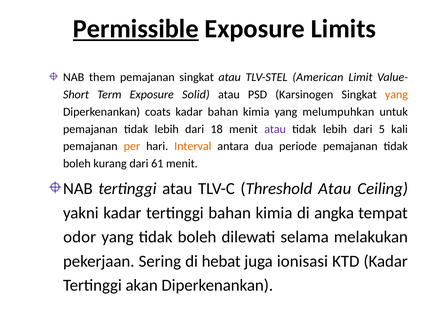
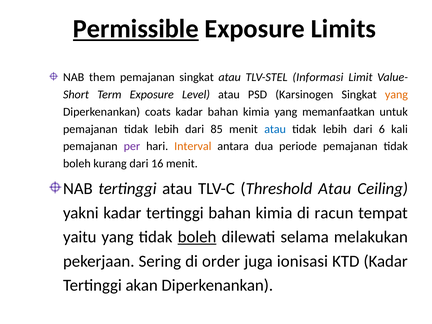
American: American -> Informasi
Solid: Solid -> Level
melumpuhkan: melumpuhkan -> memanfaatkan
18: 18 -> 85
atau at (275, 129) colour: purple -> blue
5: 5 -> 6
per colour: orange -> purple
61: 61 -> 16
angka: angka -> racun
odor: odor -> yaitu
boleh at (197, 237) underline: none -> present
hebat: hebat -> order
